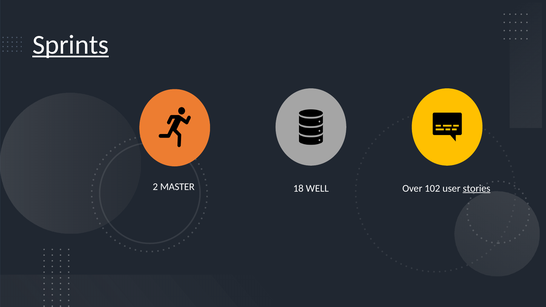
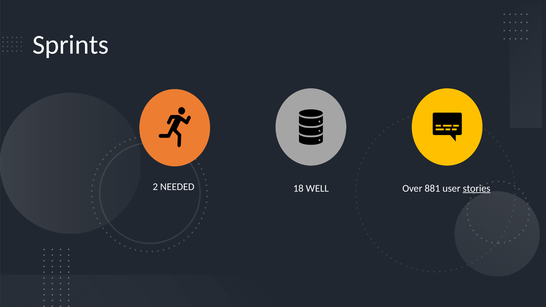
Sprints underline: present -> none
MASTER: MASTER -> NEEDED
102: 102 -> 881
